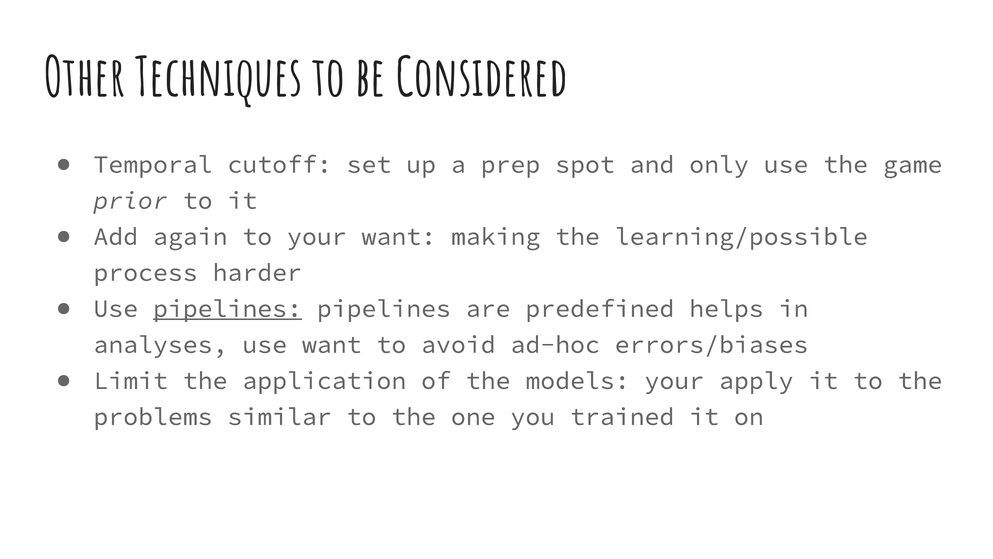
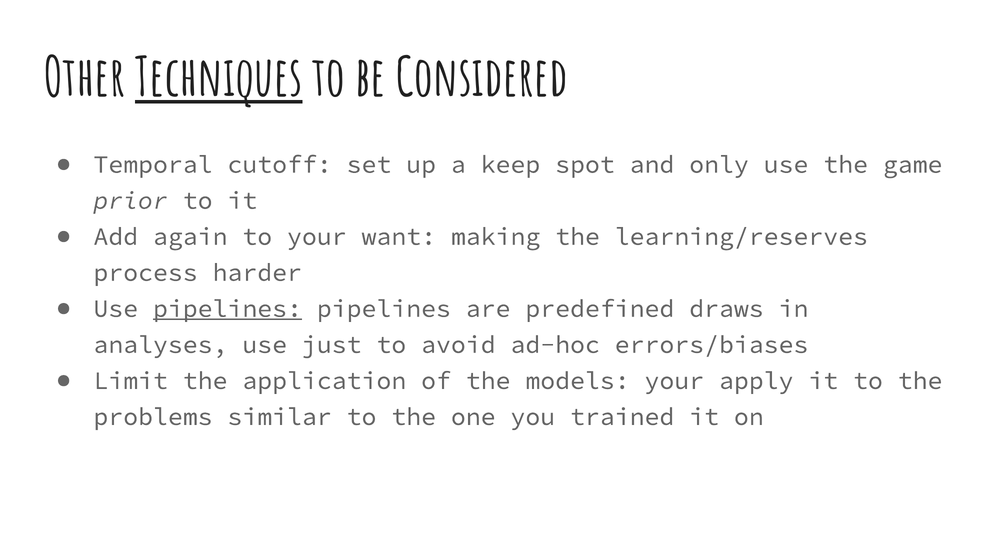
Techniques underline: none -> present
prep: prep -> keep
learning/possible: learning/possible -> learning/reserves
helps: helps -> draws
use want: want -> just
